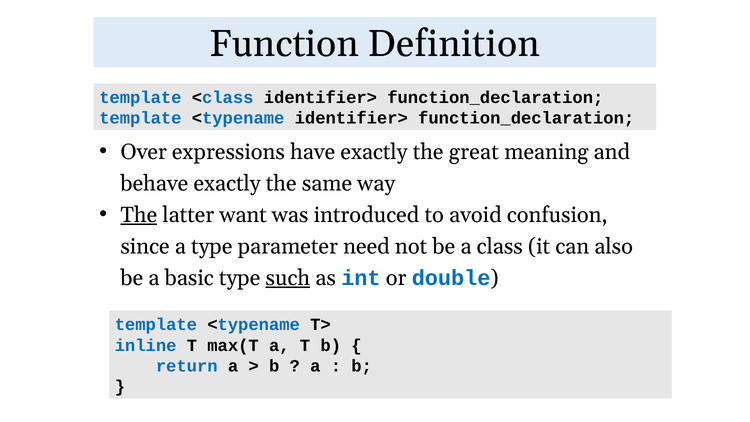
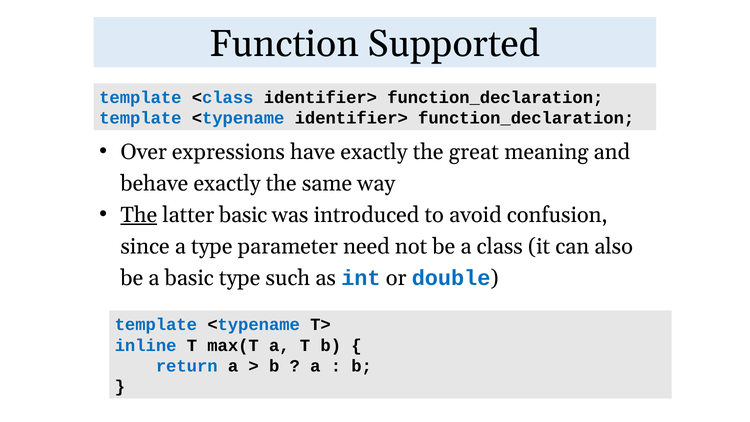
Definition: Definition -> Supported
latter want: want -> basic
such underline: present -> none
